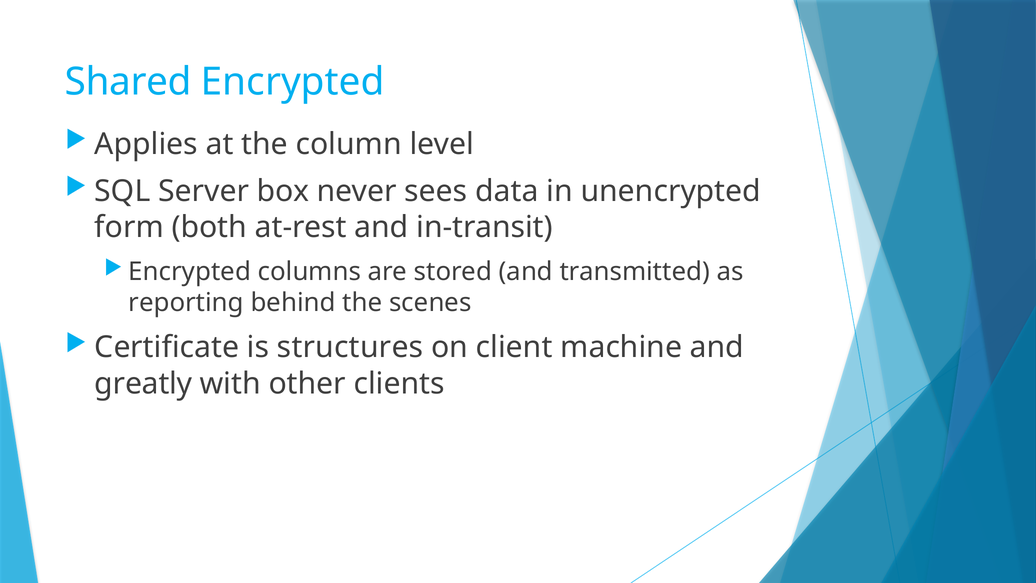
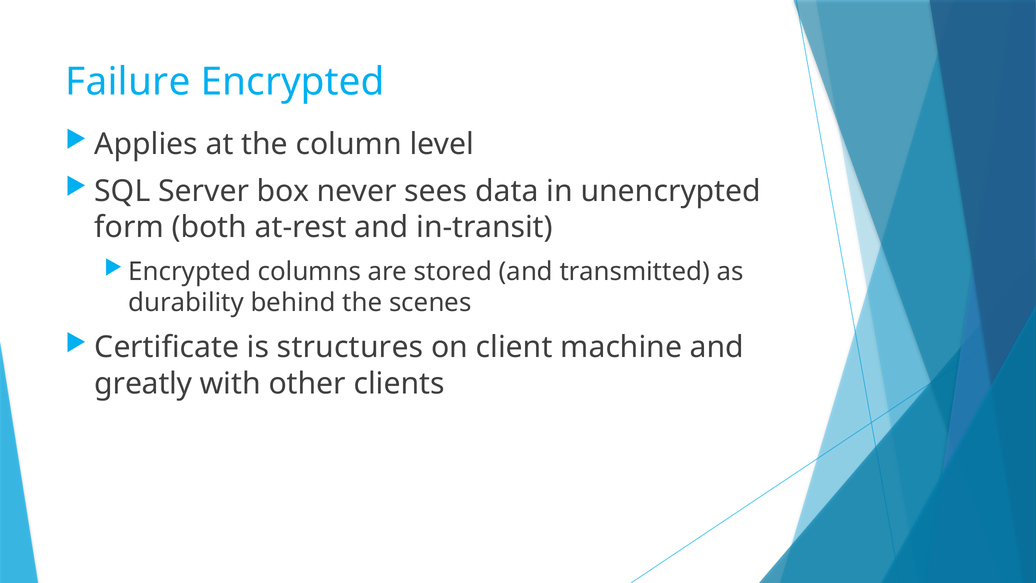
Shared: Shared -> Failure
reporting: reporting -> durability
